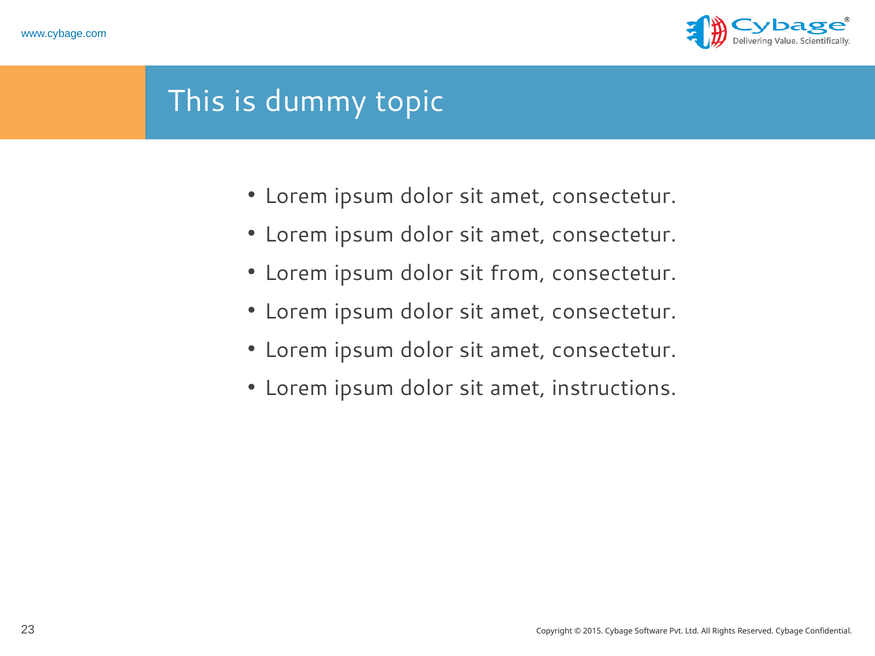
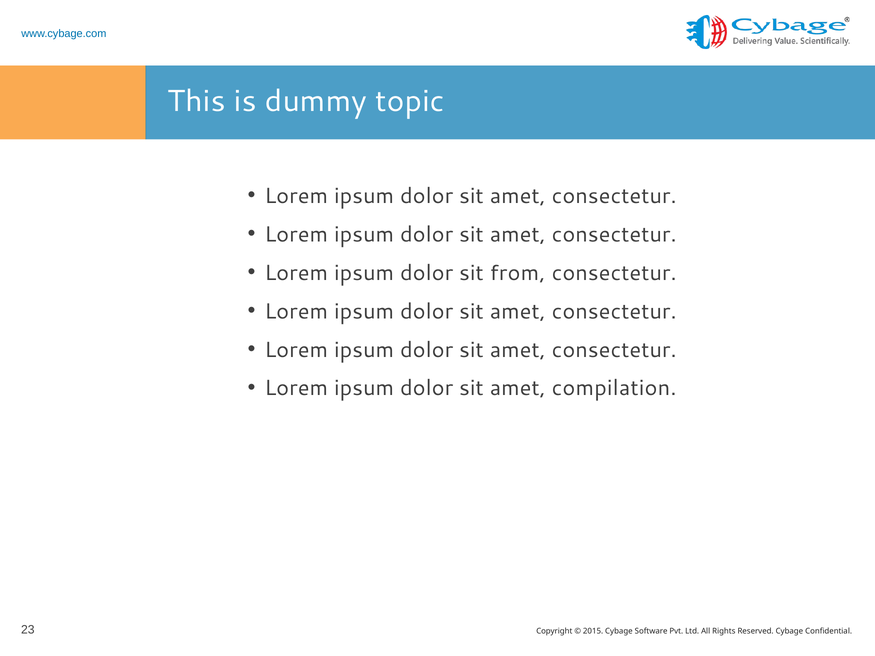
instructions: instructions -> compilation
